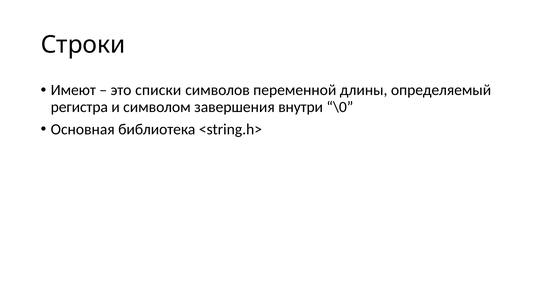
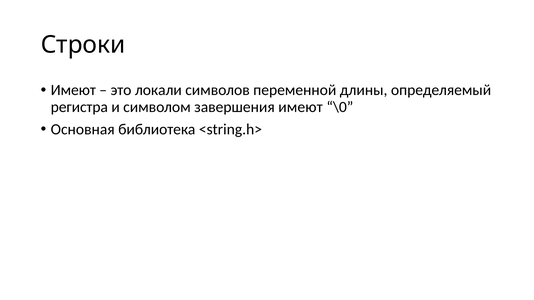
списки: списки -> локали
завершения внутри: внутри -> имеют
